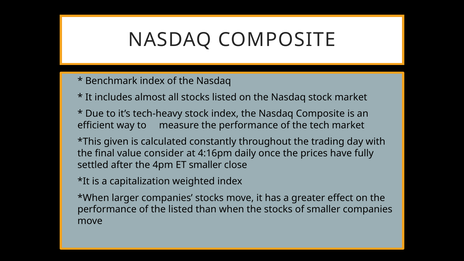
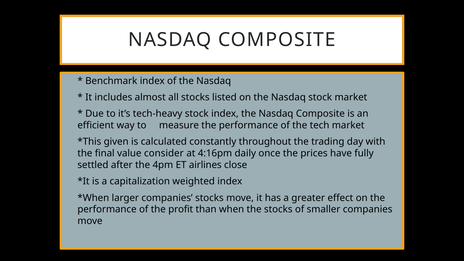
ET smaller: smaller -> airlines
the listed: listed -> profit
